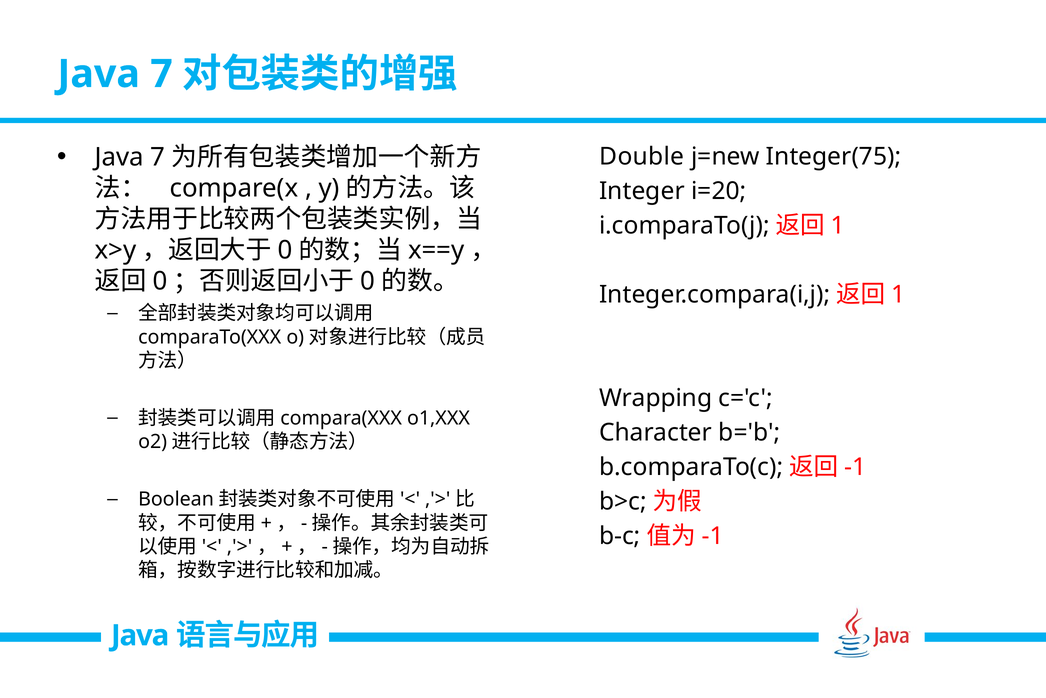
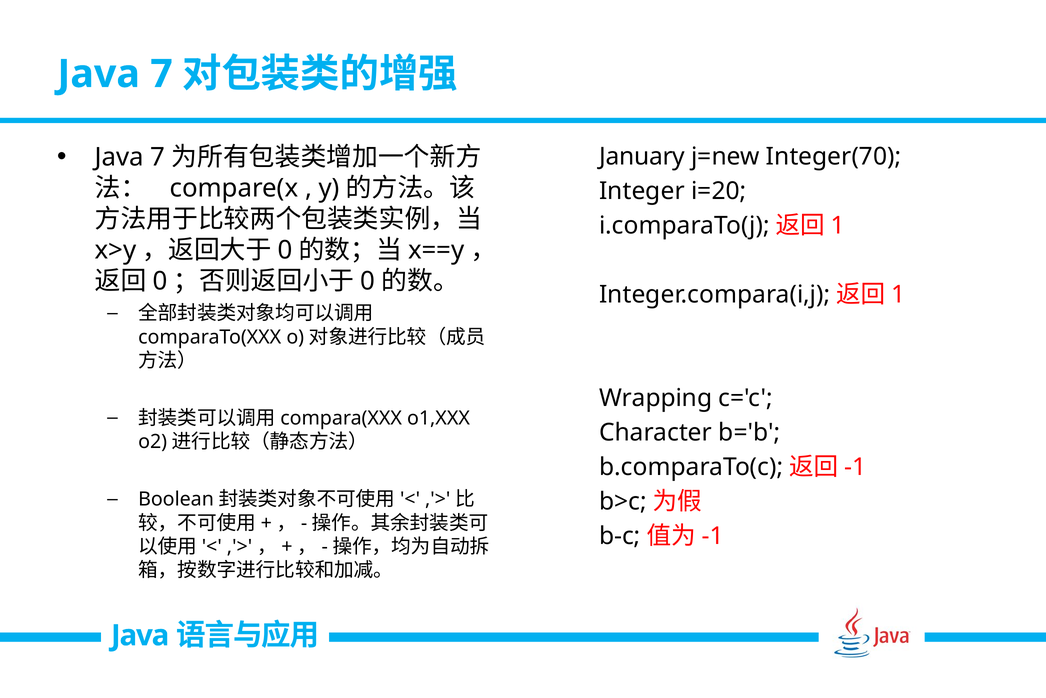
Double: Double -> January
Integer(75: Integer(75 -> Integer(70
